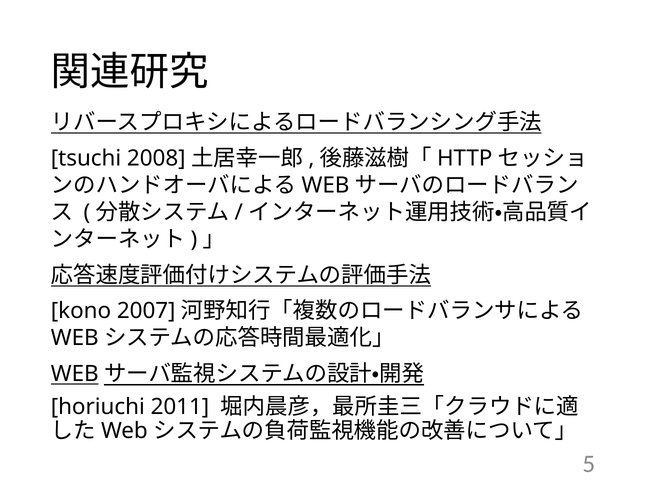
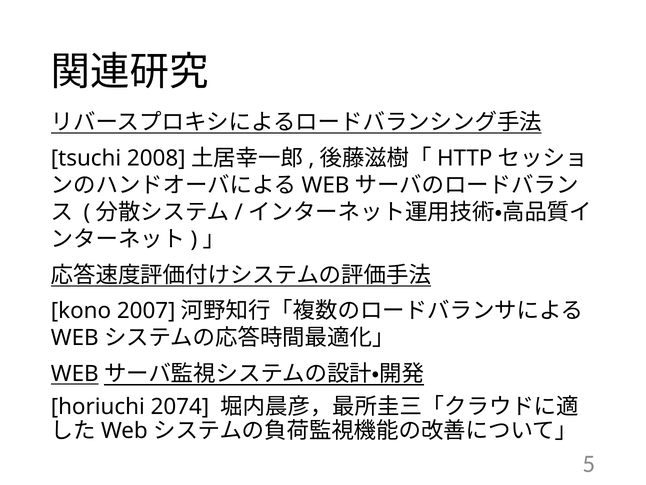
2011: 2011 -> 2074
